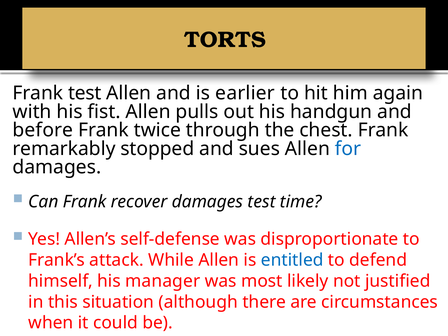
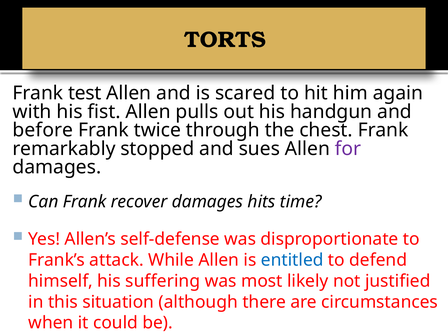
earlier: earlier -> scared
for colour: blue -> purple
damages test: test -> hits
manager: manager -> suffering
